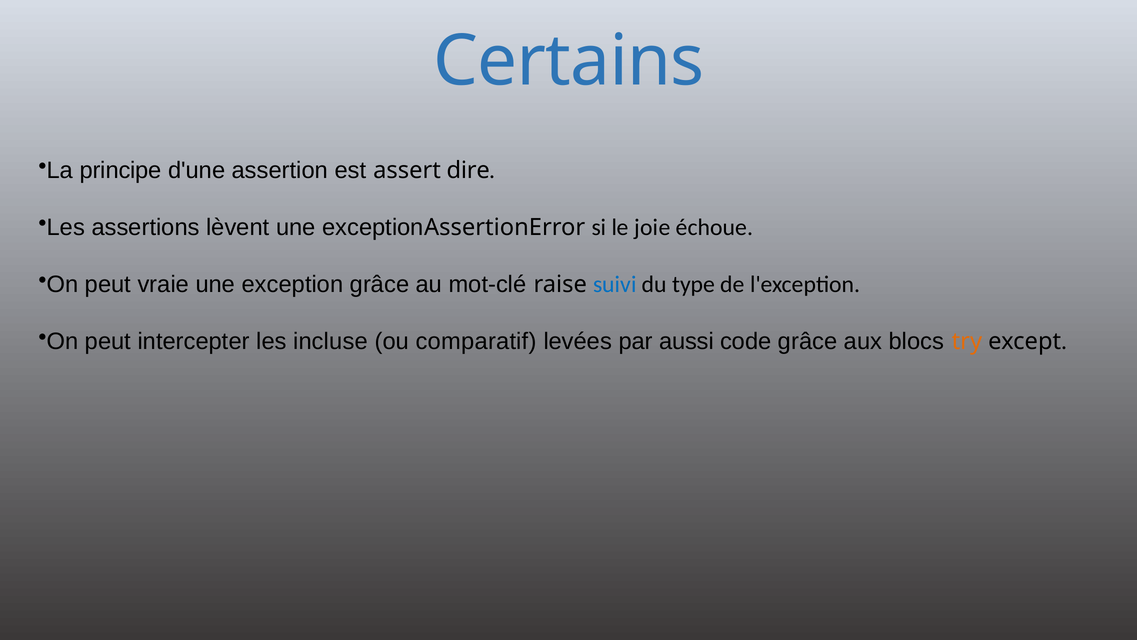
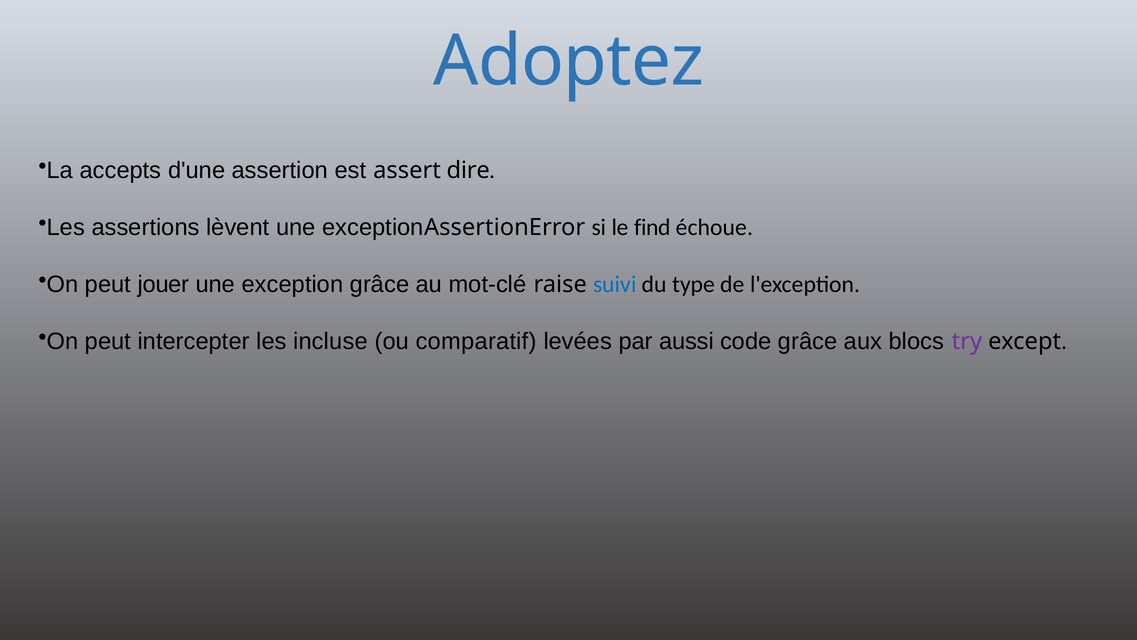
Certains: Certains -> Adoptez
principe: principe -> accepts
joie: joie -> find
vraie: vraie -> jouer
try colour: orange -> purple
